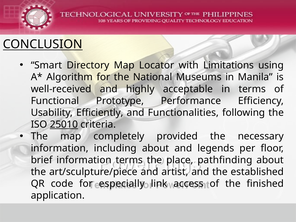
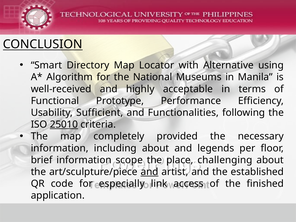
Limitations: Limitations -> Alternative
Efficiently: Efficiently -> Sufficient
information terms: terms -> scope
pathfinding: pathfinding -> challenging
and at (150, 172) underline: none -> present
